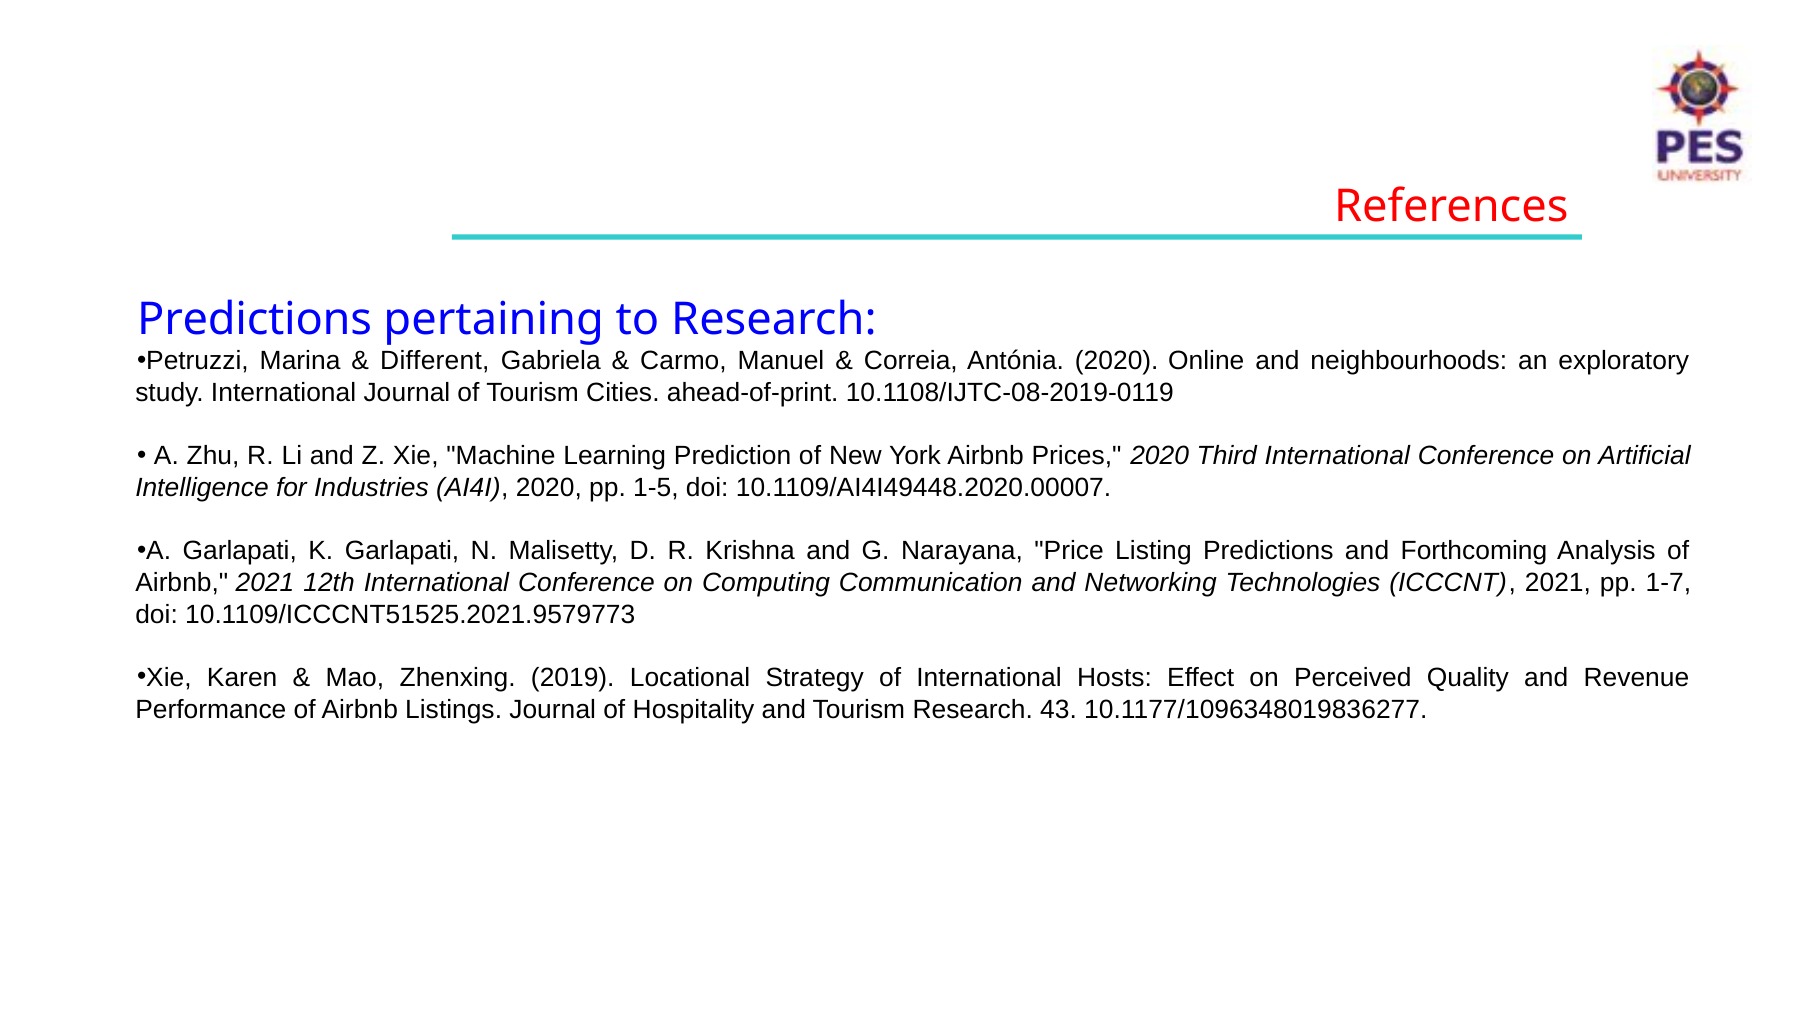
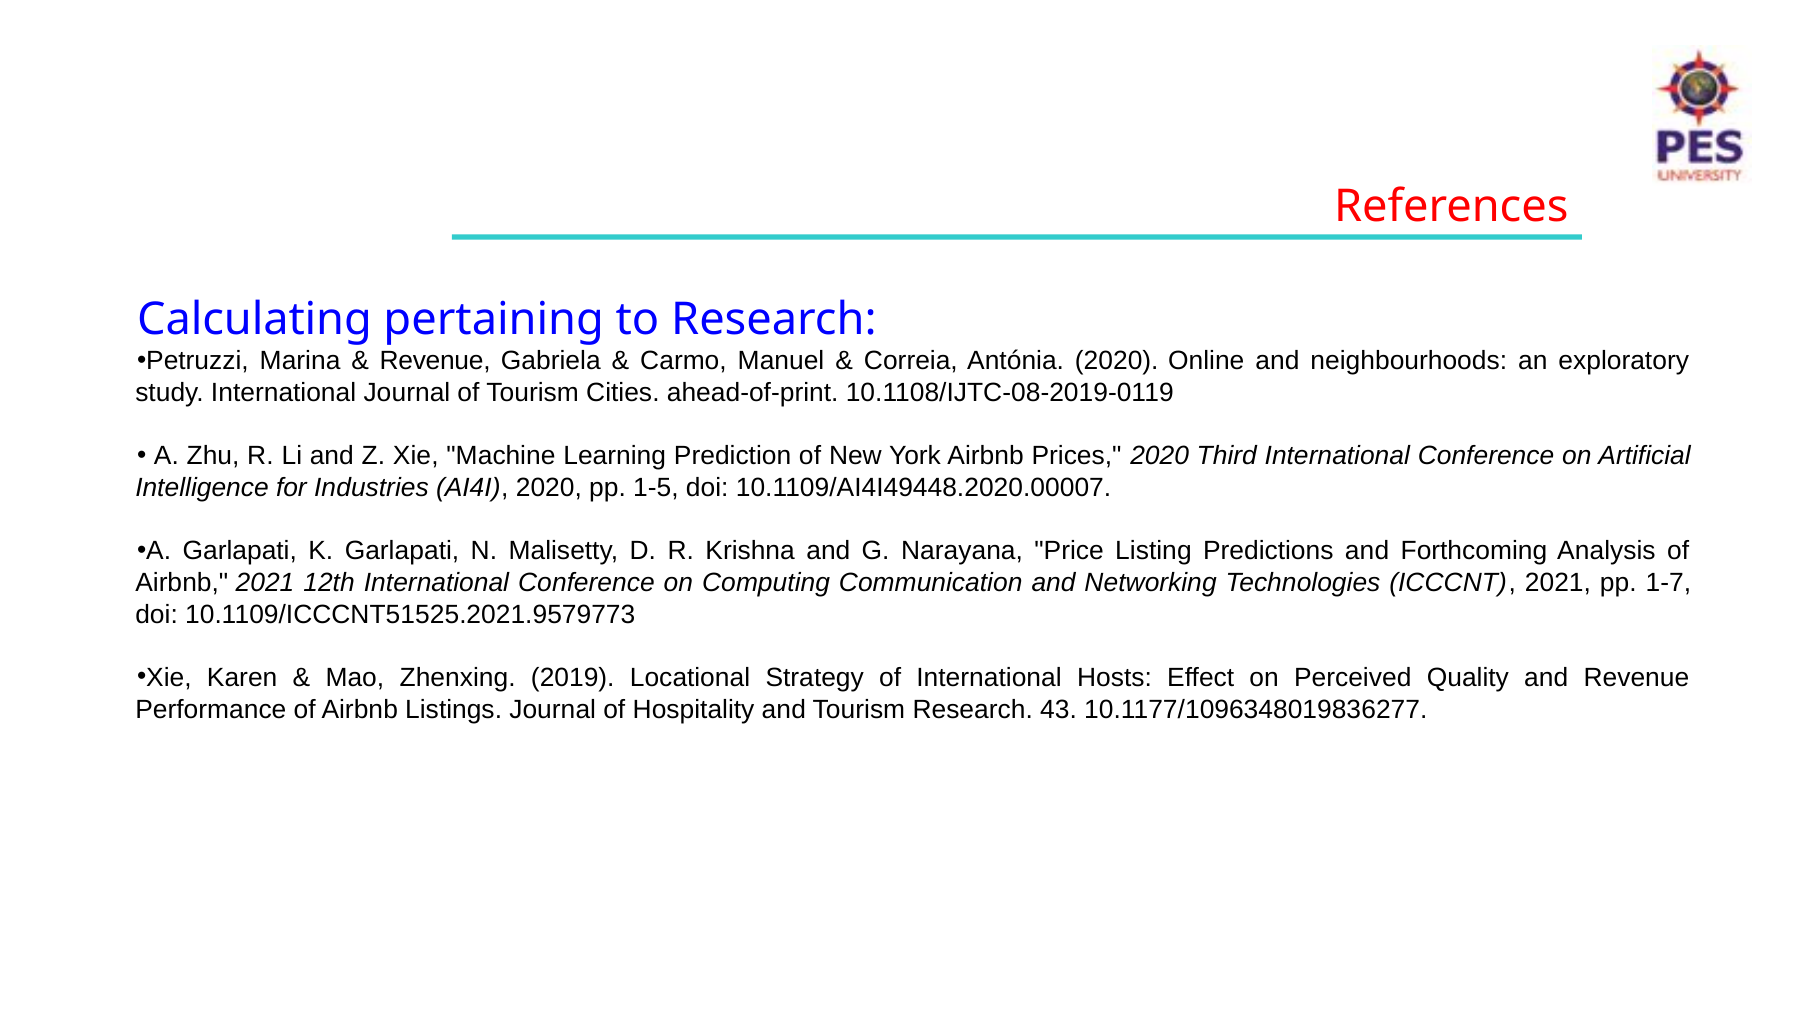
Predictions at (255, 319): Predictions -> Calculating
Different at (435, 361): Different -> Revenue
